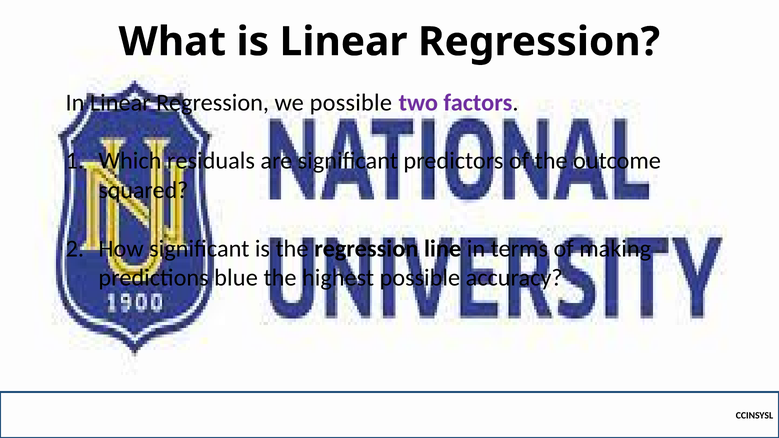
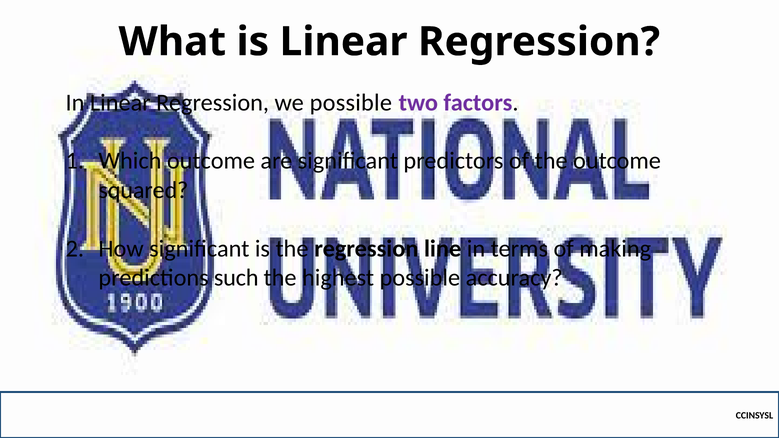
Which residuals: residuals -> outcome
blue: blue -> such
